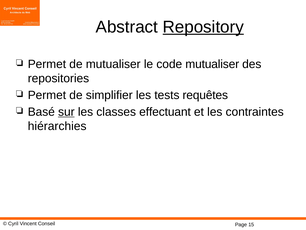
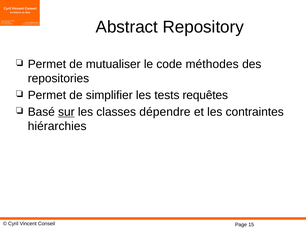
Repository underline: present -> none
code mutualiser: mutualiser -> méthodes
effectuant: effectuant -> dépendre
